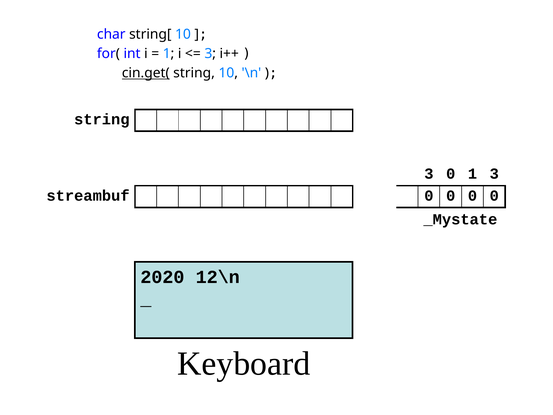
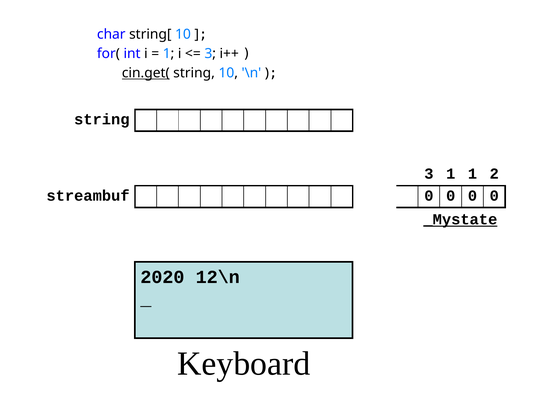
0 at (451, 174): 0 -> 1
1 3: 3 -> 2
_Mystate underline: none -> present
